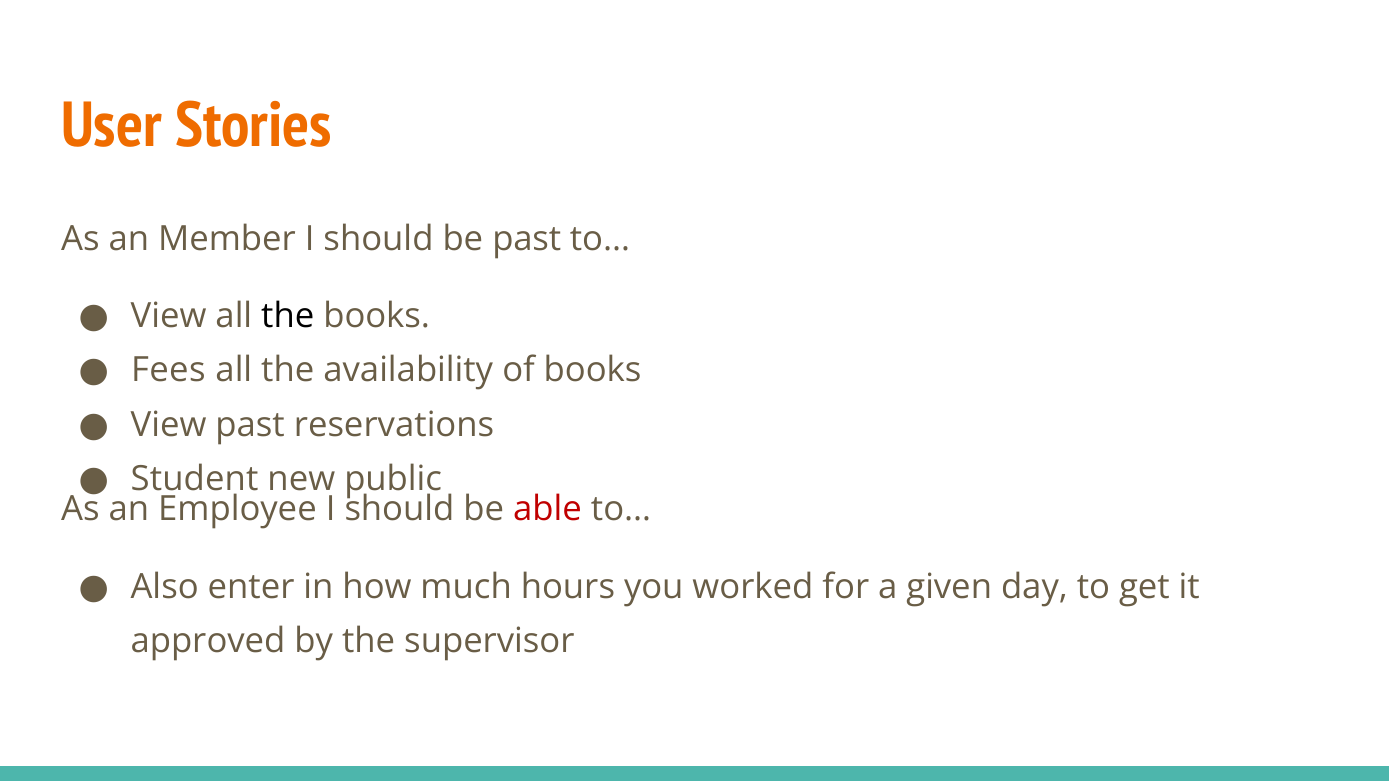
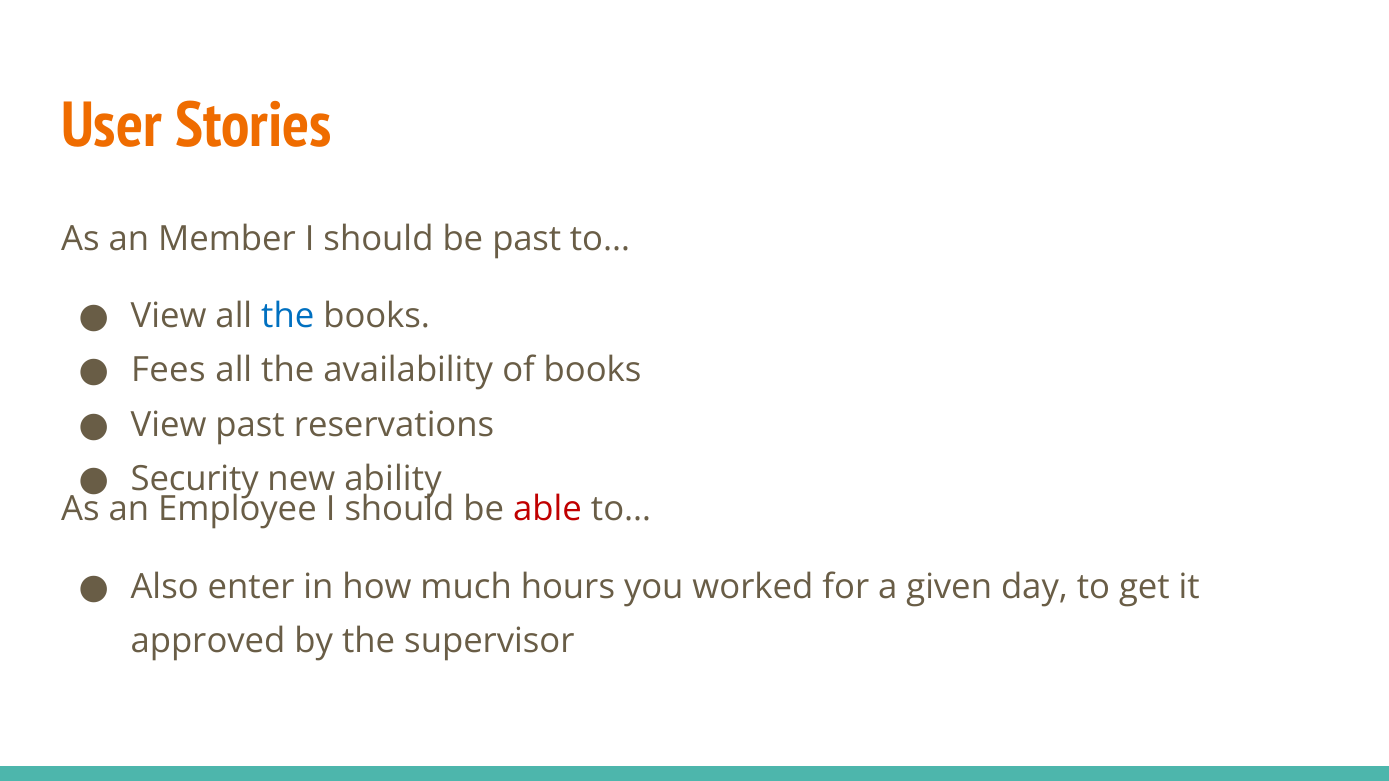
the at (288, 316) colour: black -> blue
Student: Student -> Security
public: public -> ability
